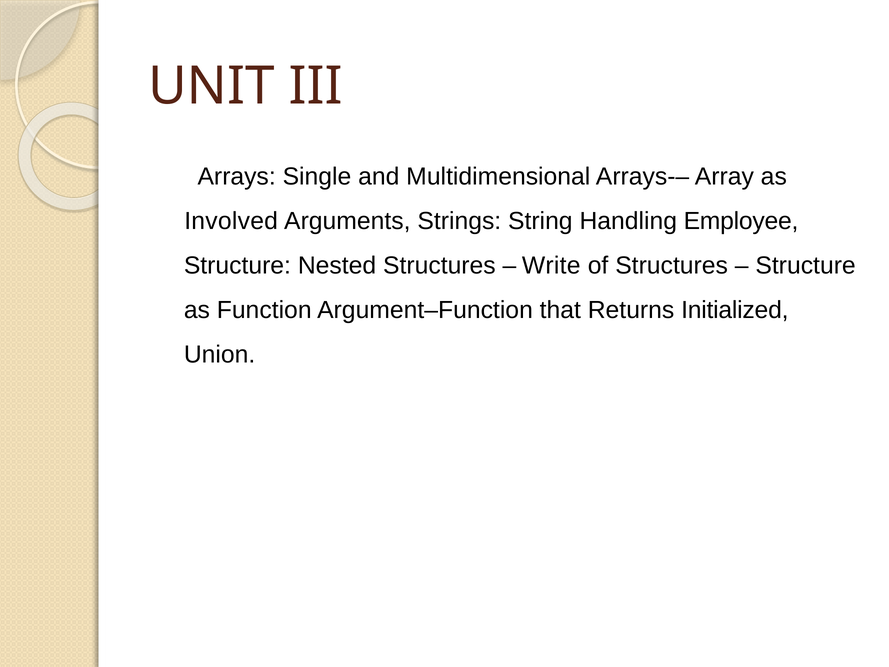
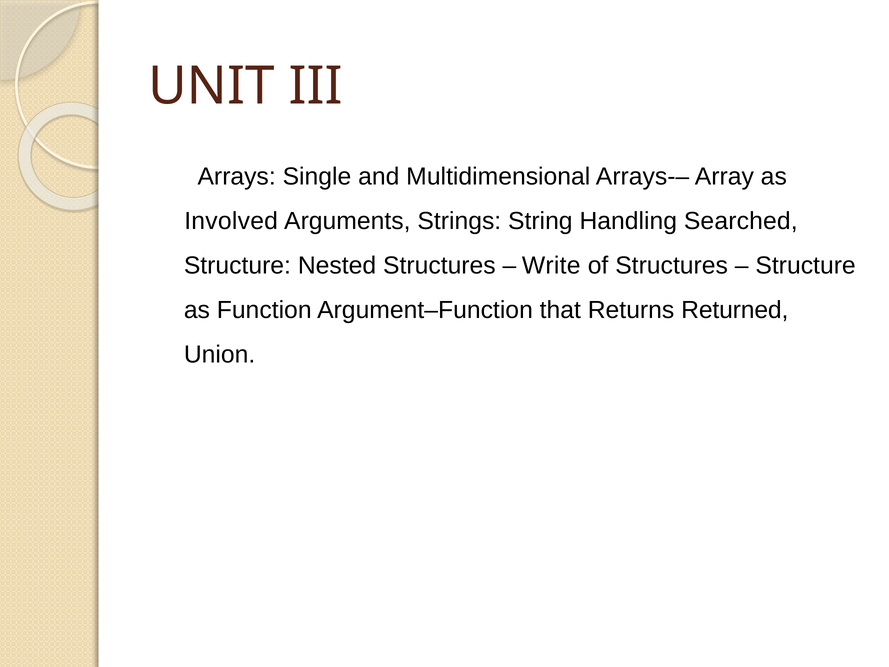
Employee: Employee -> Searched
Initialized: Initialized -> Returned
